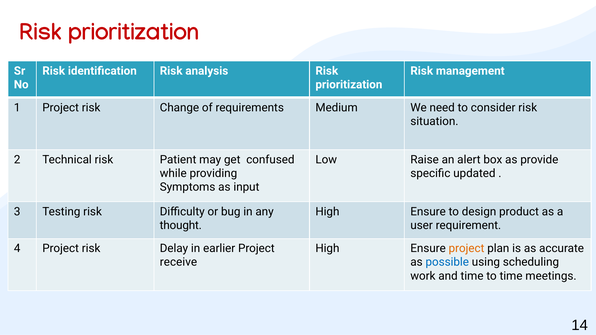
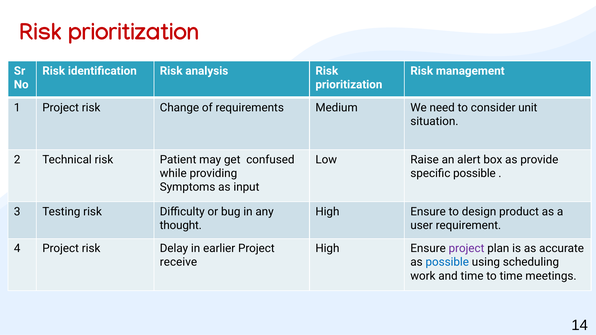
consider risk: risk -> unit
specific updated: updated -> possible
project at (467, 249) colour: orange -> purple
